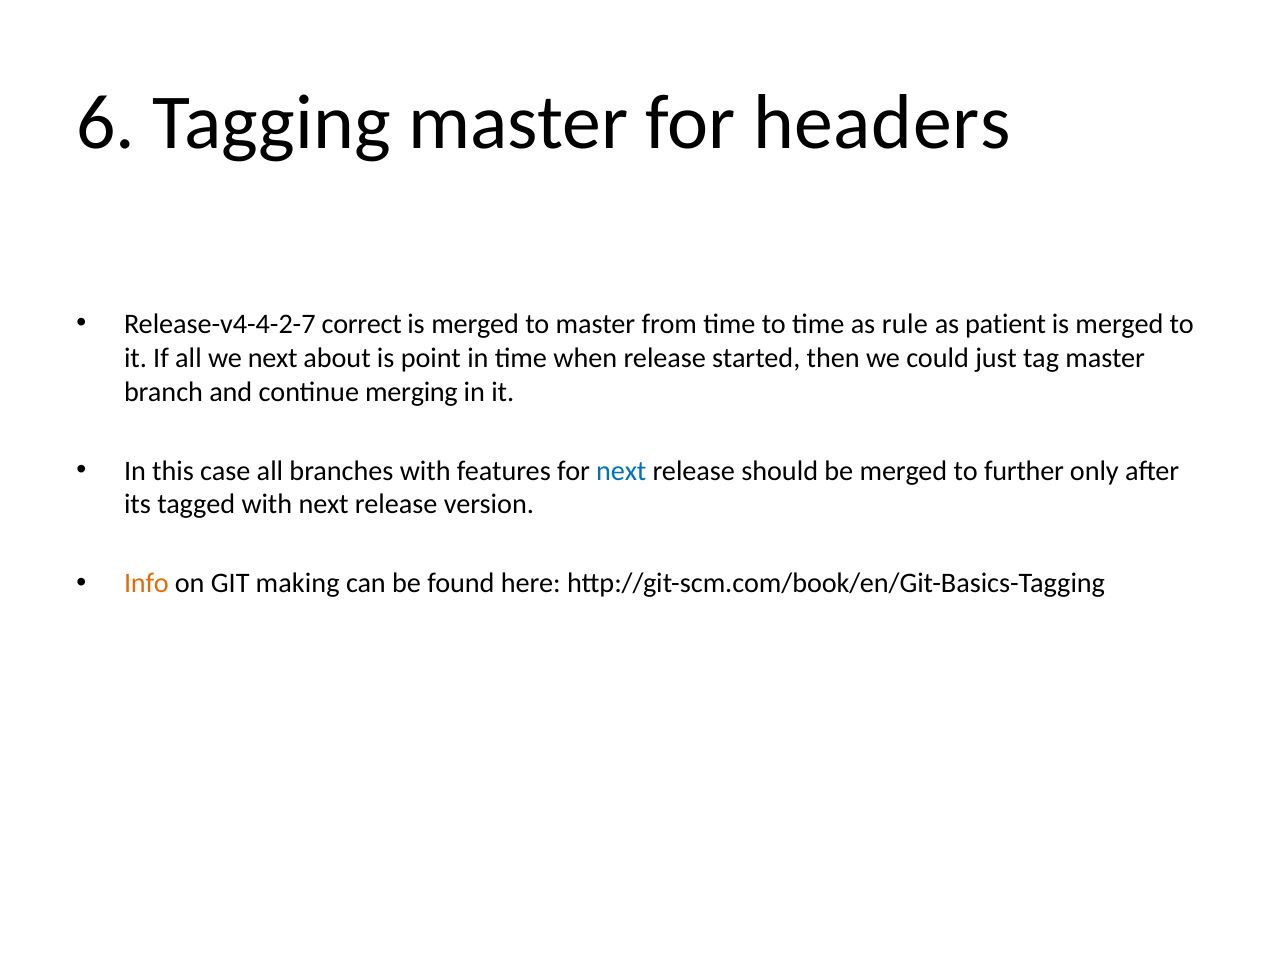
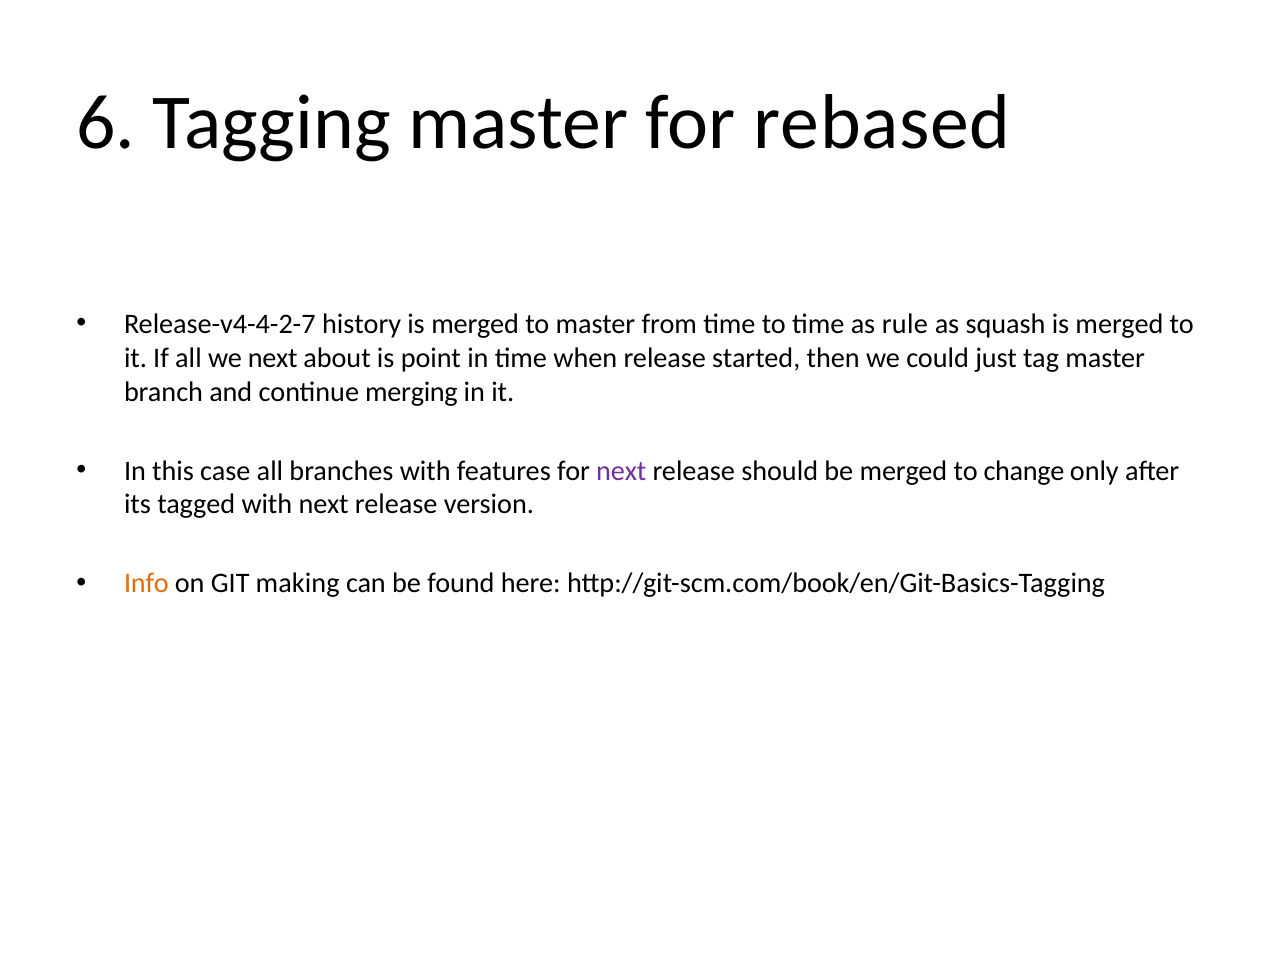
headers: headers -> rebased
correct: correct -> history
patient: patient -> squash
next at (621, 471) colour: blue -> purple
further: further -> change
